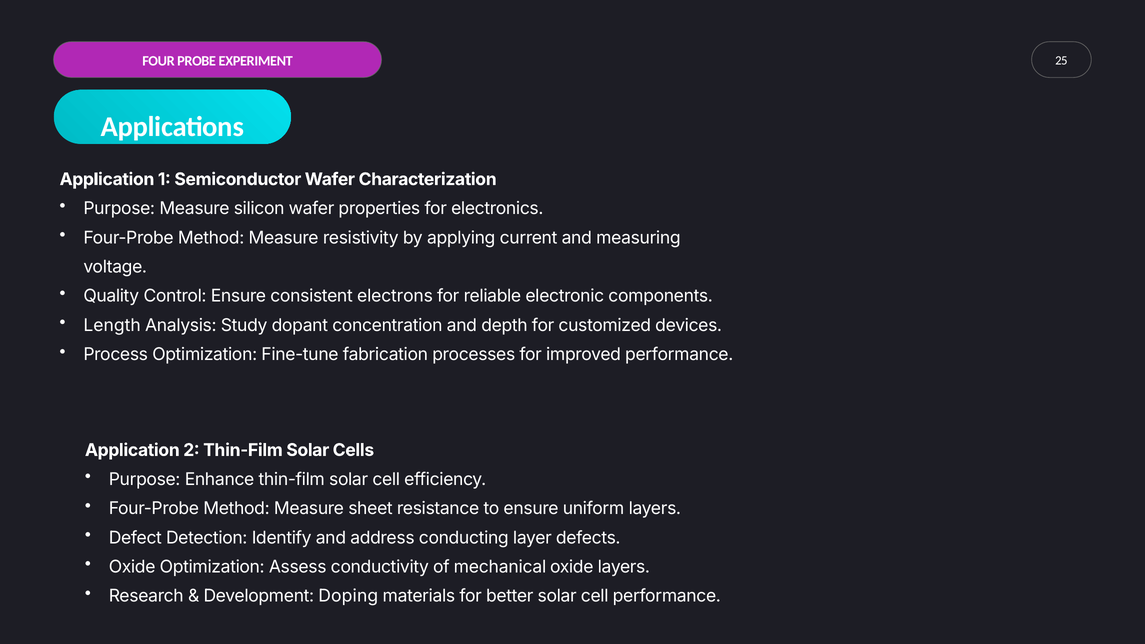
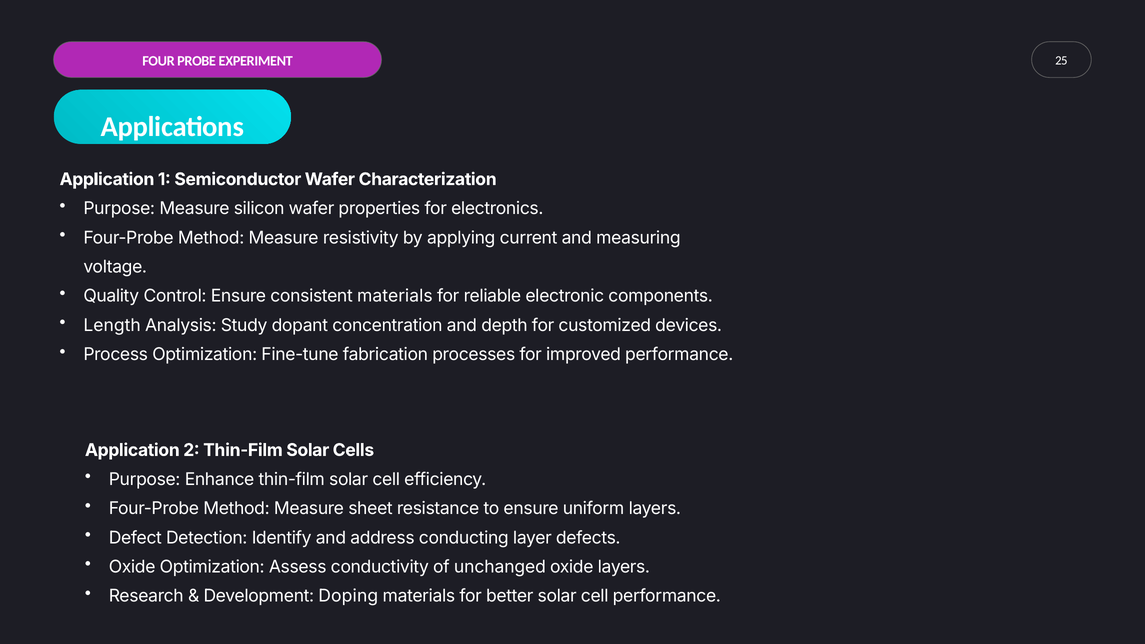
consistent electrons: electrons -> materials
mechanical: mechanical -> unchanged
